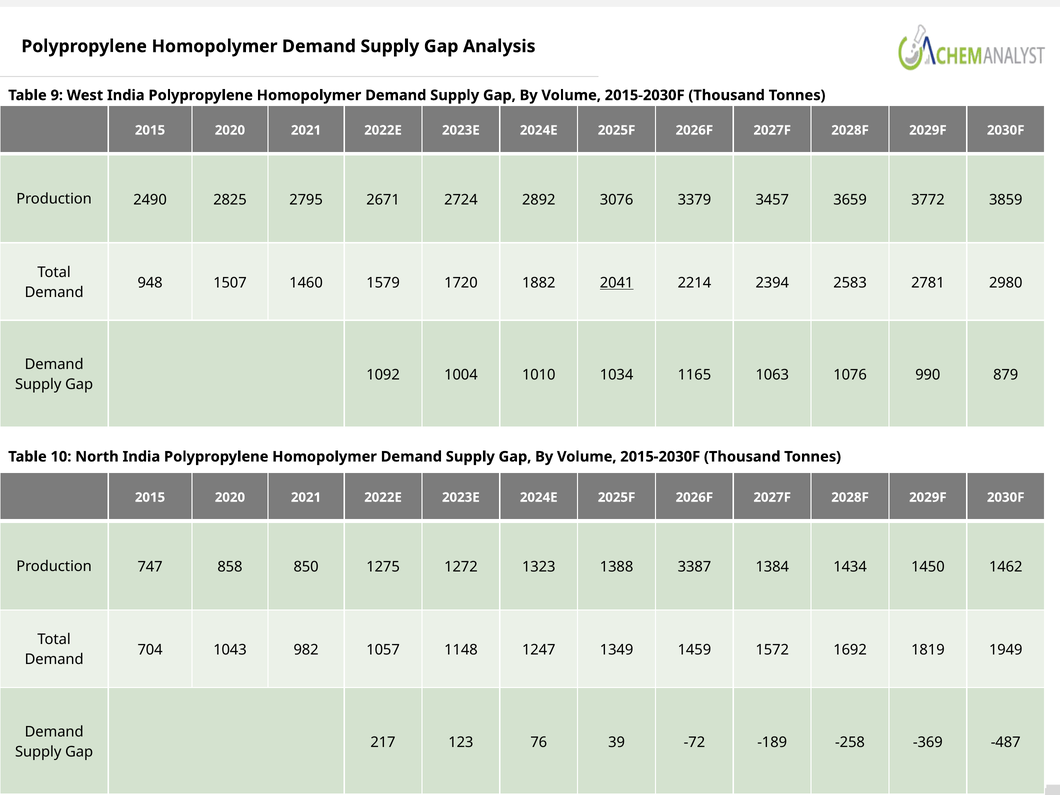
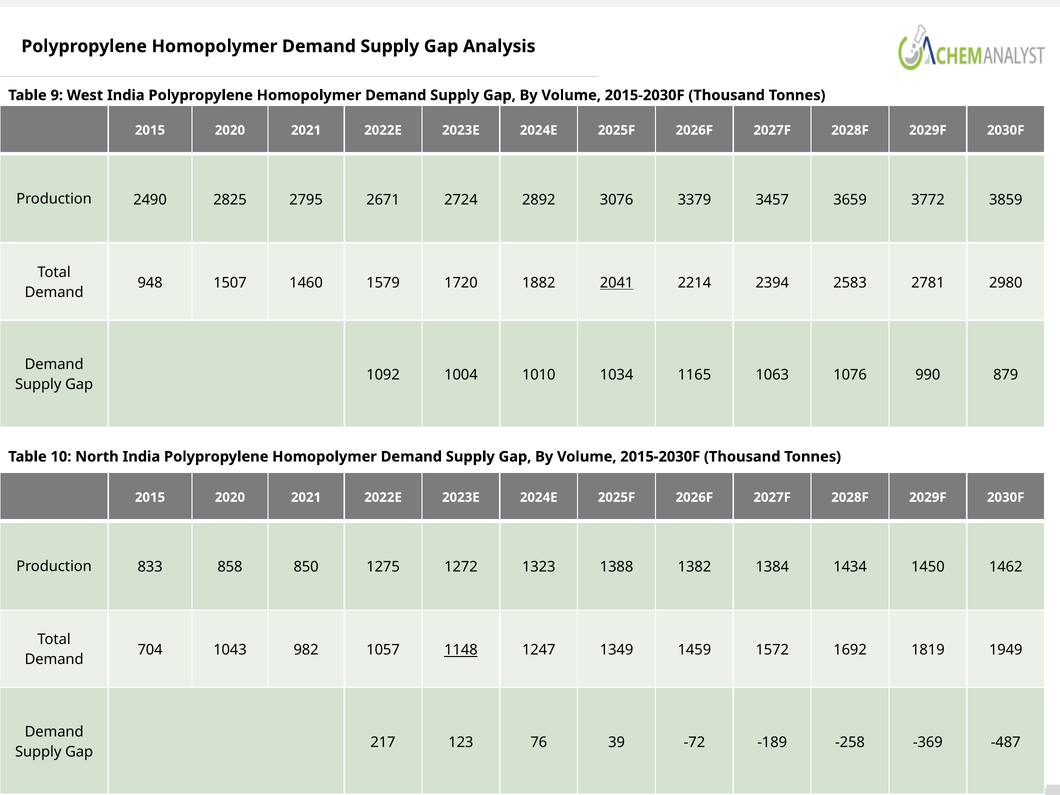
747: 747 -> 833
3387: 3387 -> 1382
1148 underline: none -> present
